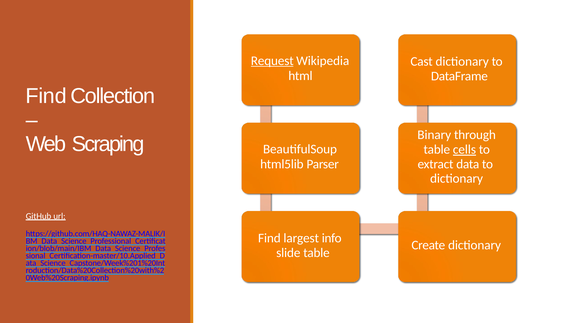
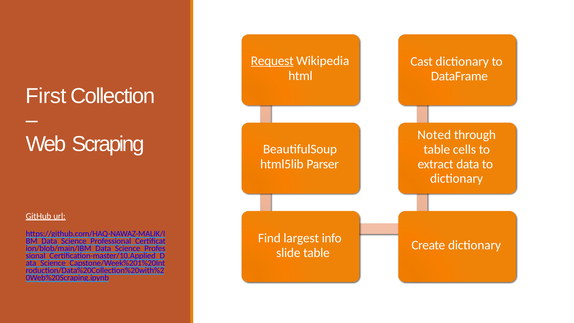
Find at (46, 96): Find -> First
Binary: Binary -> Noted
cells underline: present -> none
